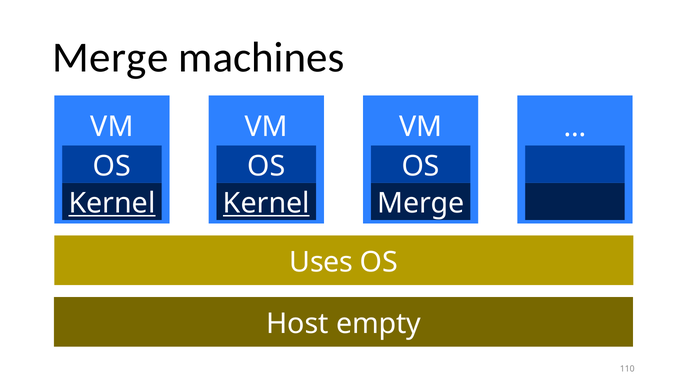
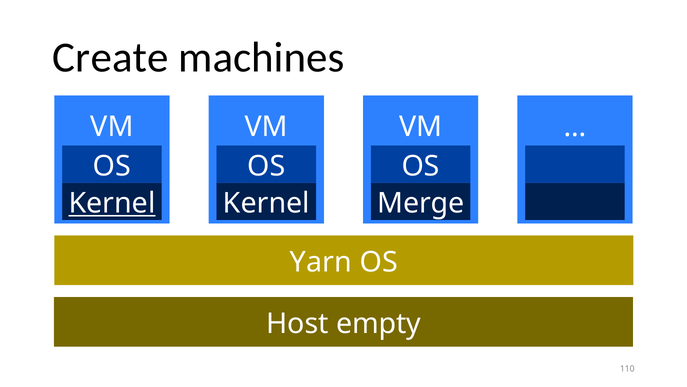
Merge at (110, 58): Merge -> Create
Kernel at (266, 203) underline: present -> none
Uses: Uses -> Yarn
